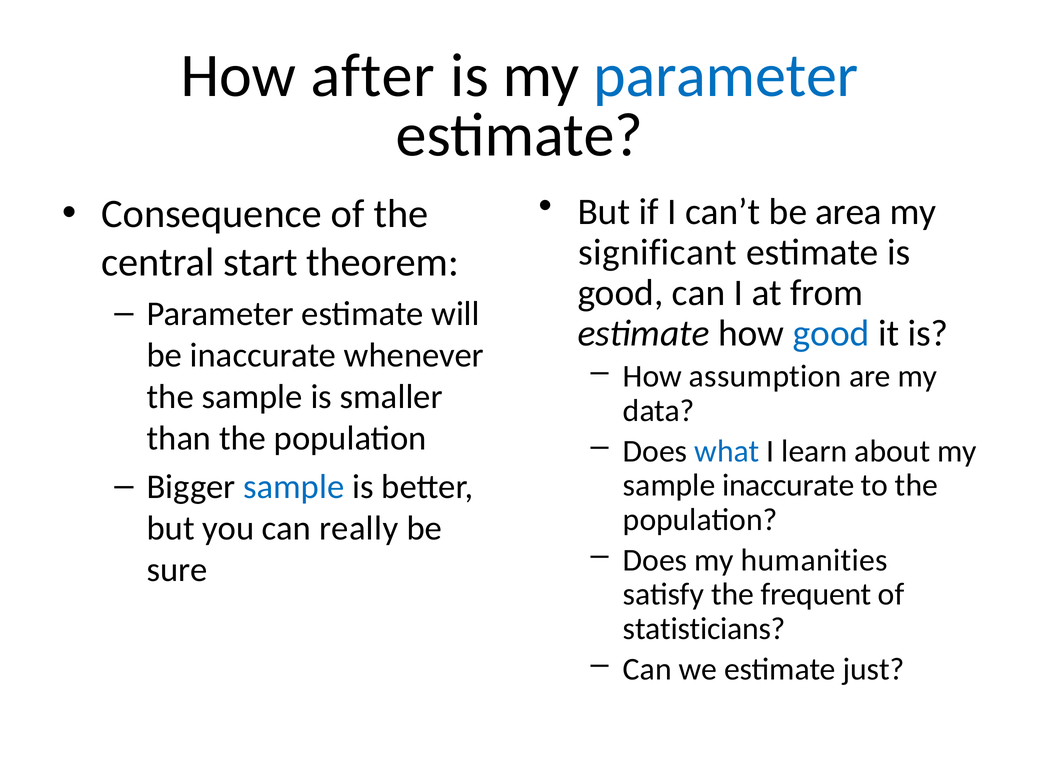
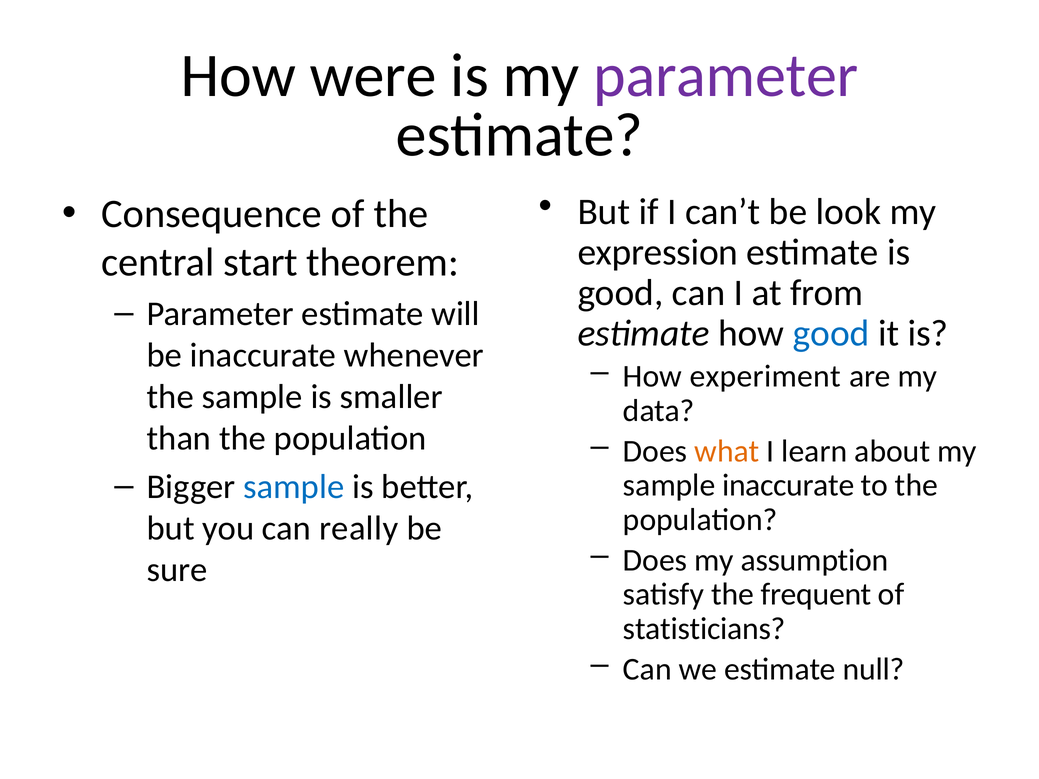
after: after -> were
parameter at (726, 76) colour: blue -> purple
area: area -> look
significant: significant -> expression
assumption: assumption -> experiment
what colour: blue -> orange
humanities: humanities -> assumption
just: just -> null
